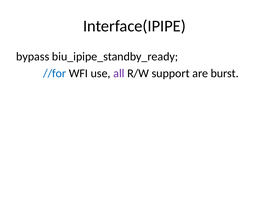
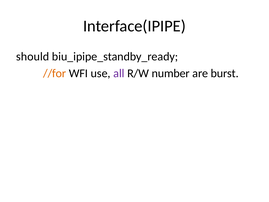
bypass: bypass -> should
//for colour: blue -> orange
support: support -> number
